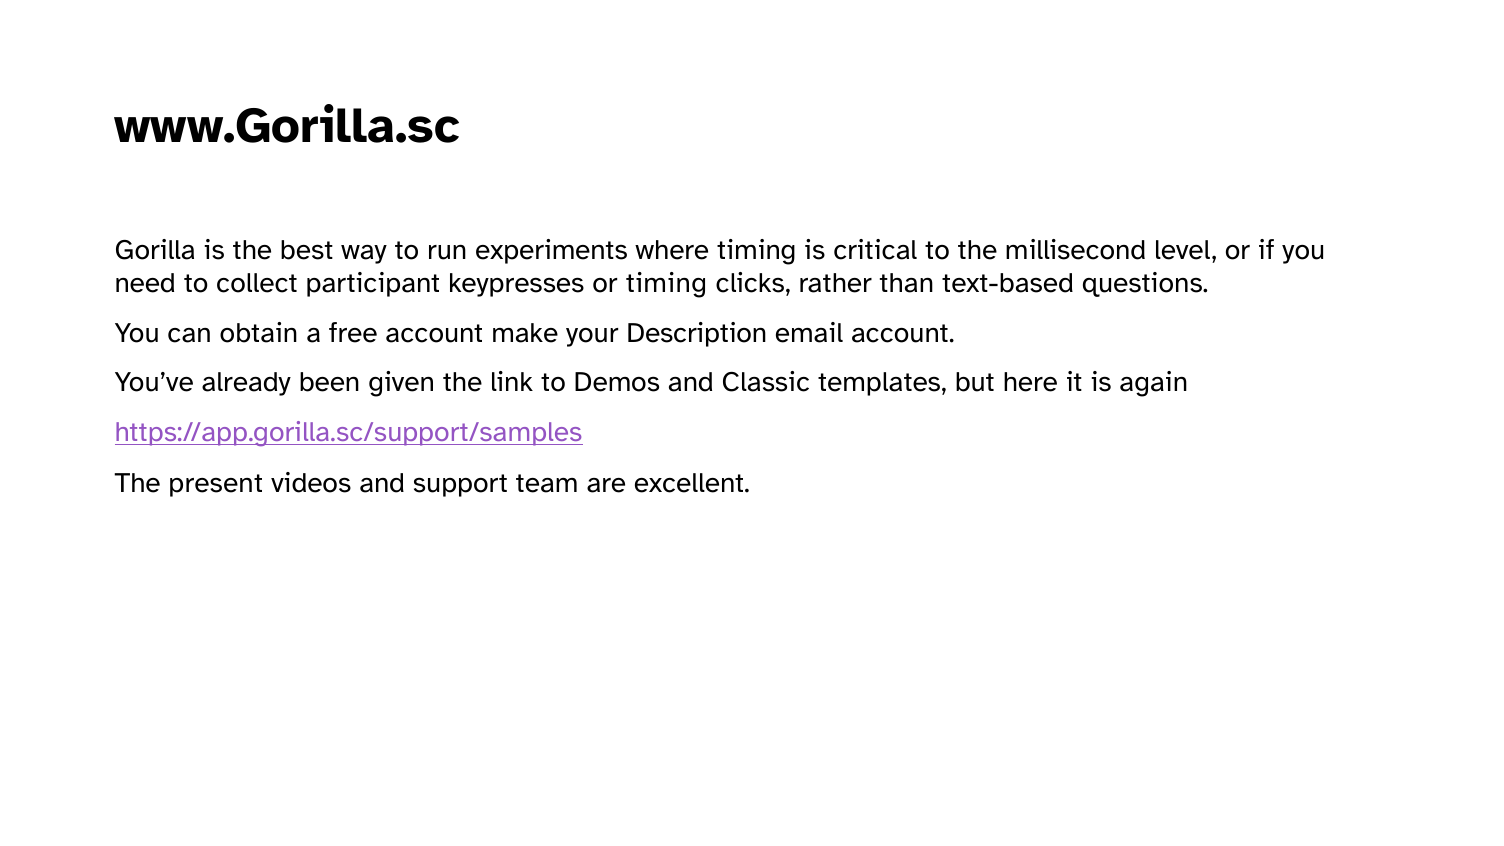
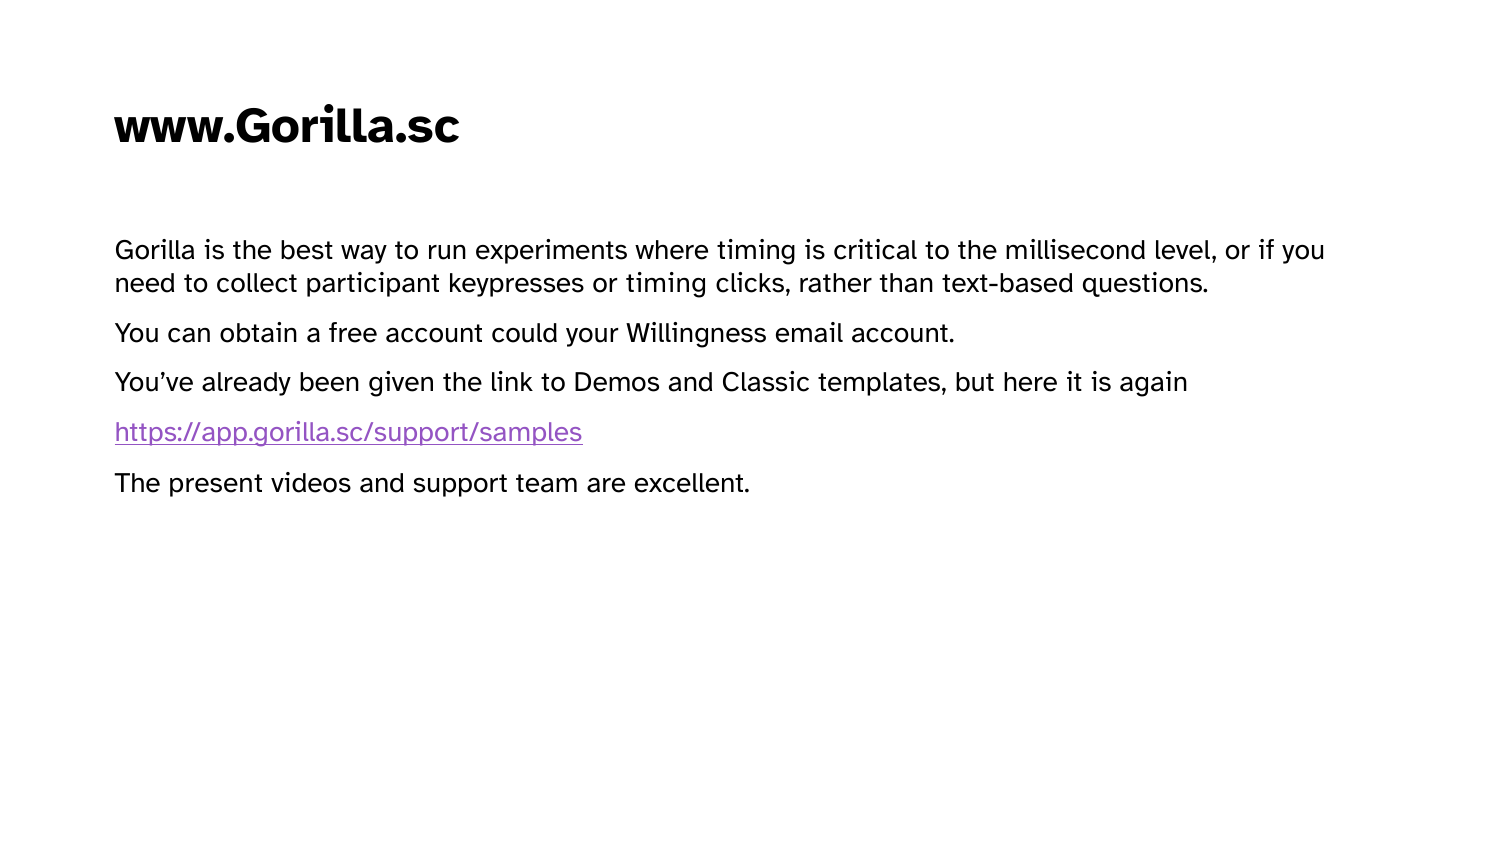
make: make -> could
Description: Description -> Willingness
